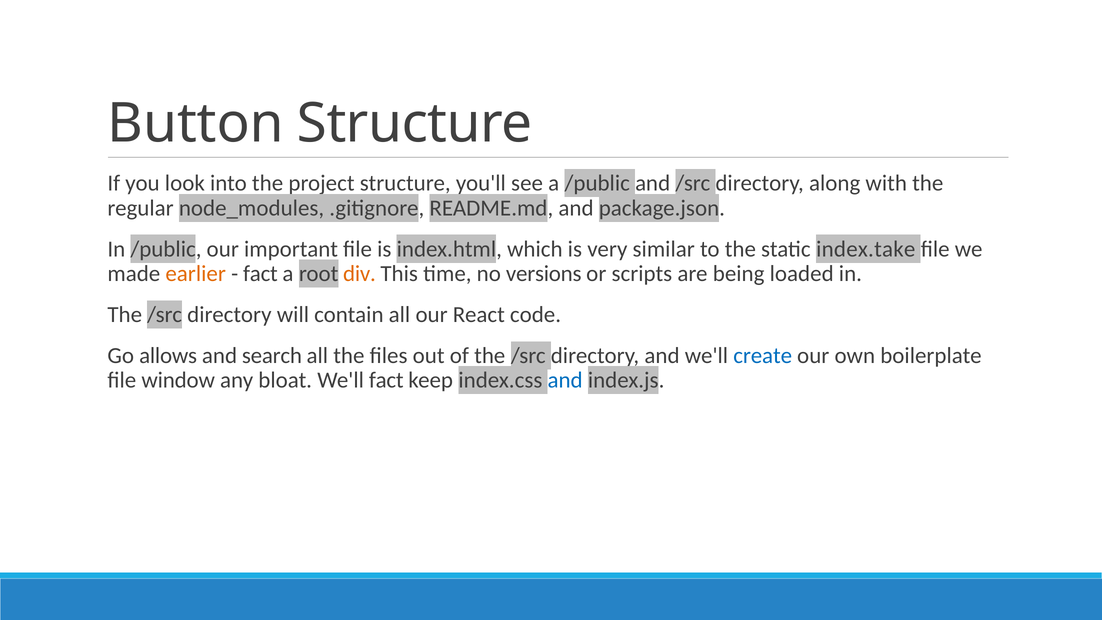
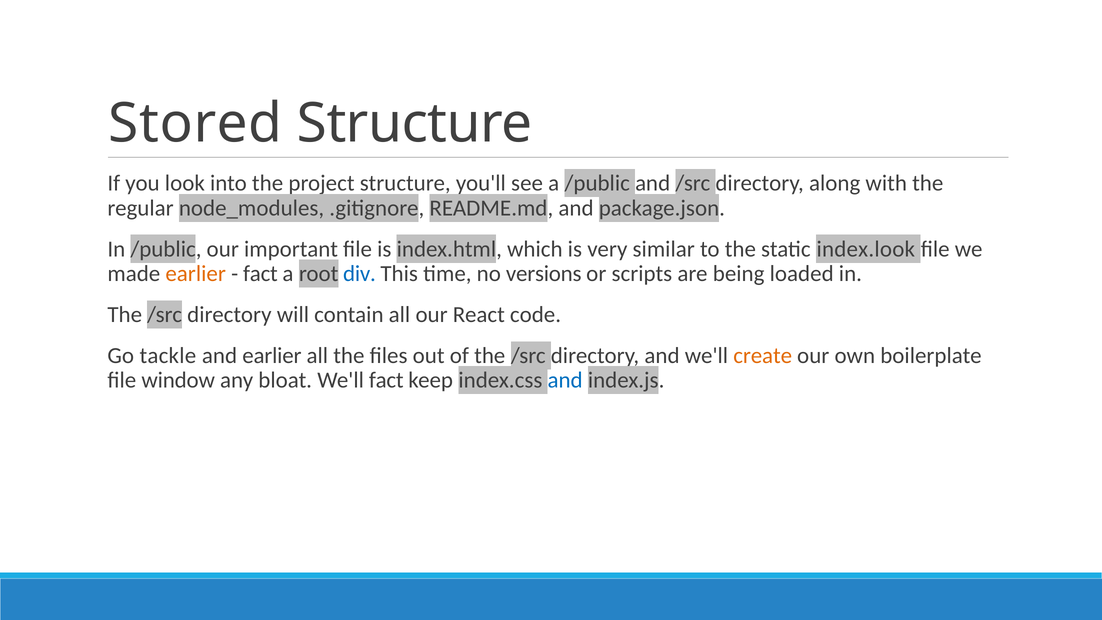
Button: Button -> Stored
index.take: index.take -> index.look
div colour: orange -> blue
allows: allows -> tackle
and search: search -> earlier
create colour: blue -> orange
